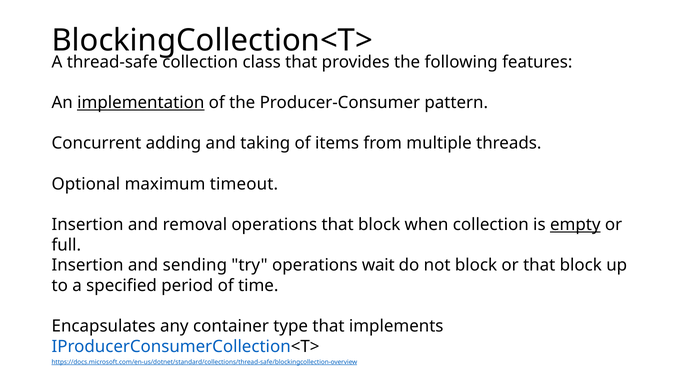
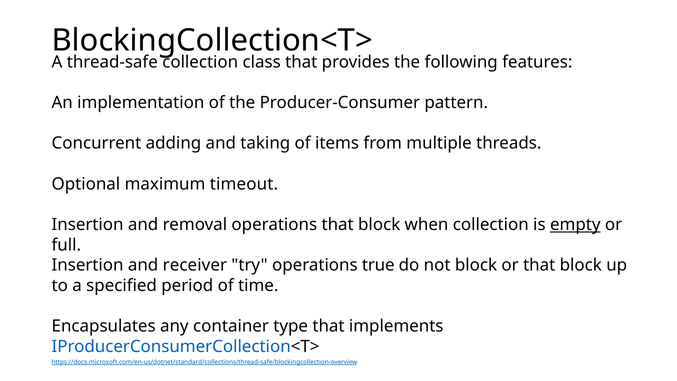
implementation underline: present -> none
sending: sending -> receiver
wait: wait -> true
